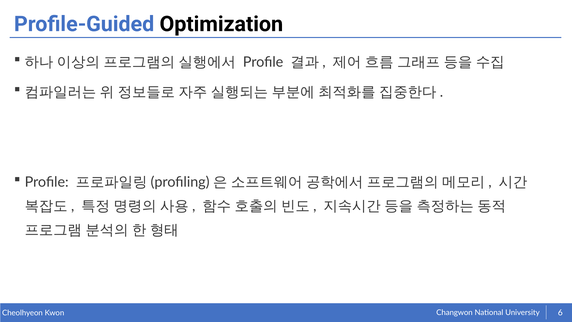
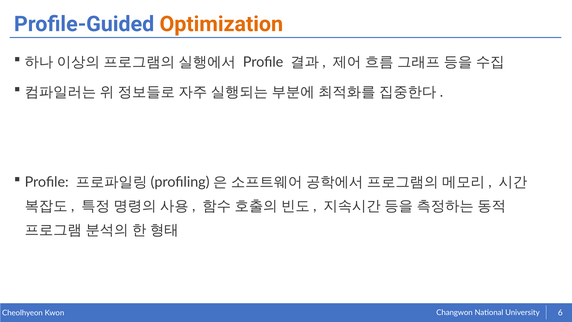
Optimization colour: black -> orange
